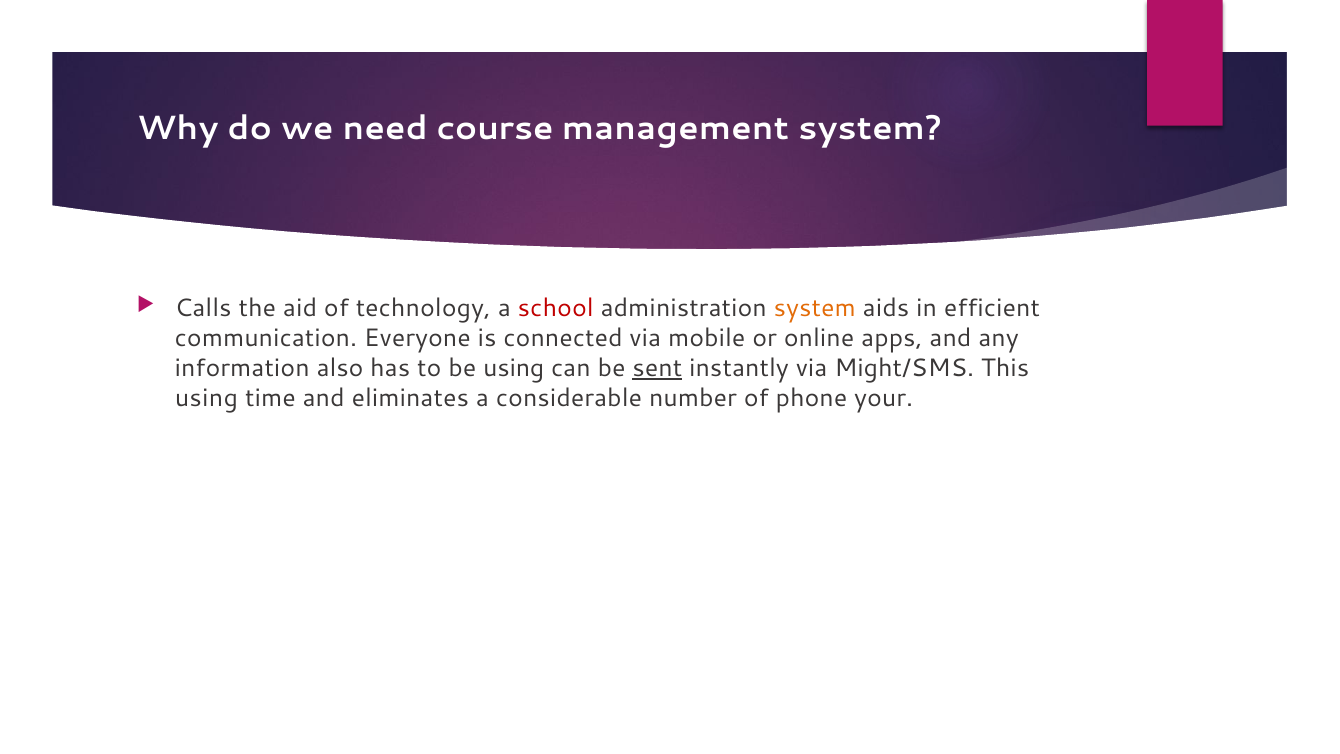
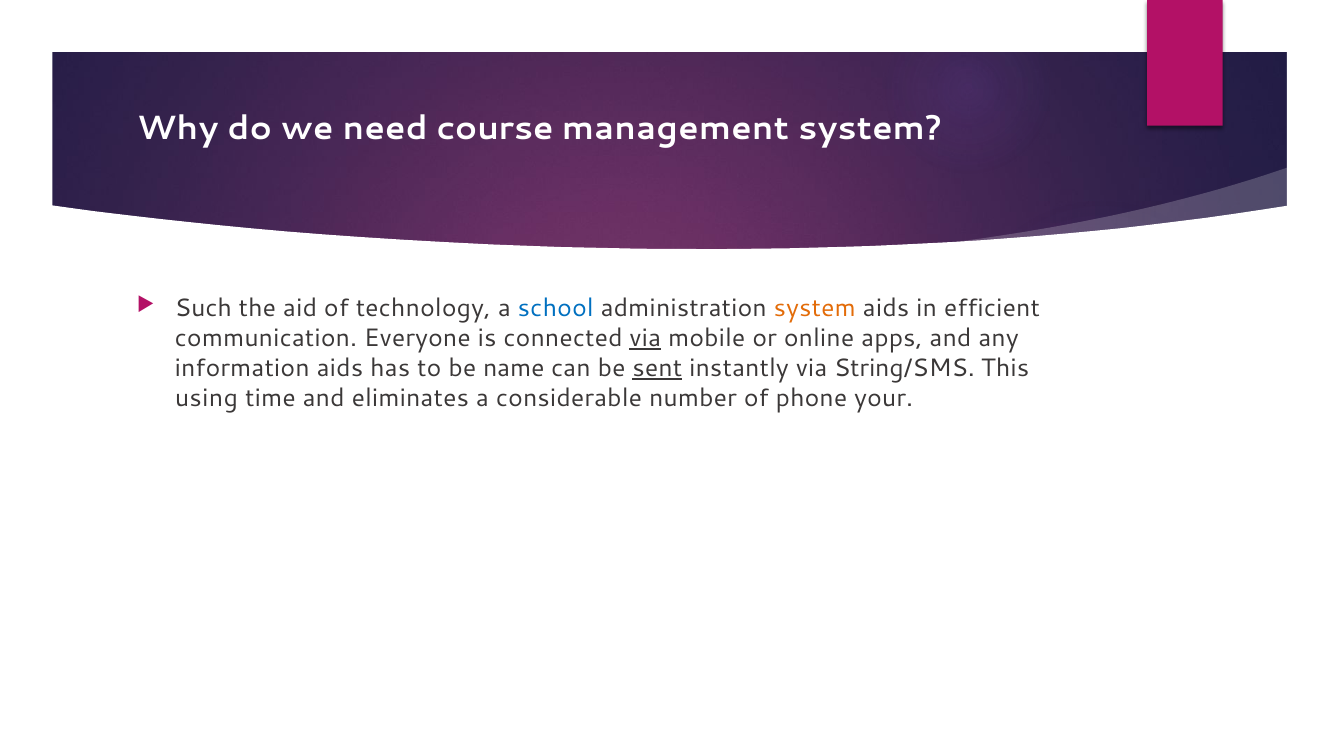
Calls: Calls -> Such
school colour: red -> blue
via at (645, 338) underline: none -> present
information also: also -> aids
be using: using -> name
Might/SMS: Might/SMS -> String/SMS
